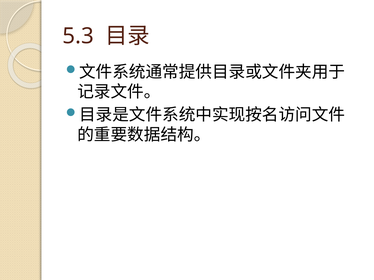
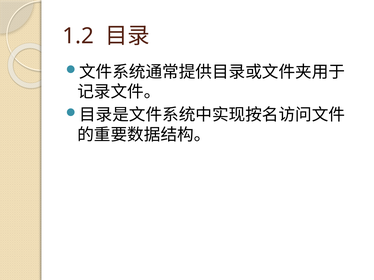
5.3: 5.3 -> 1.2
